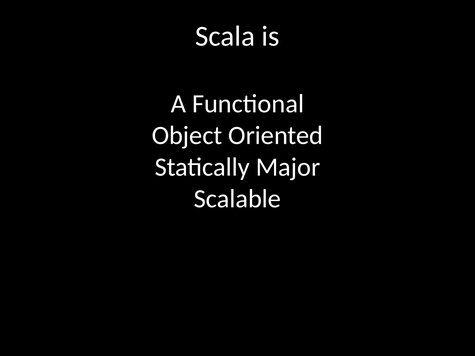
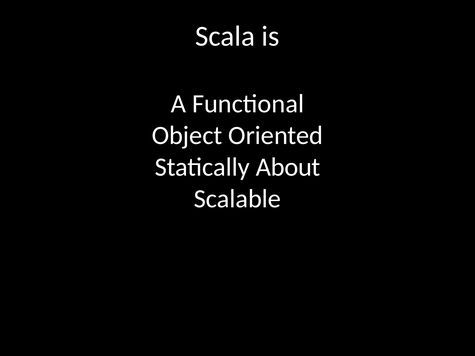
Major: Major -> About
